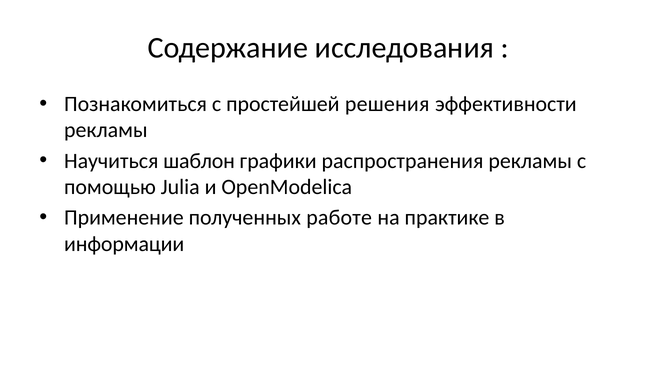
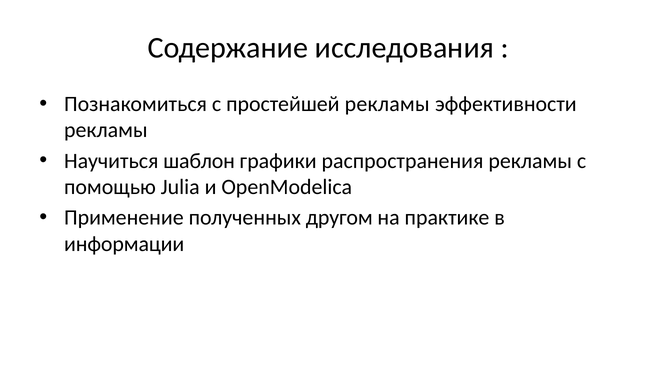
простейшей решения: решения -> рекламы
работе: работе -> другом
